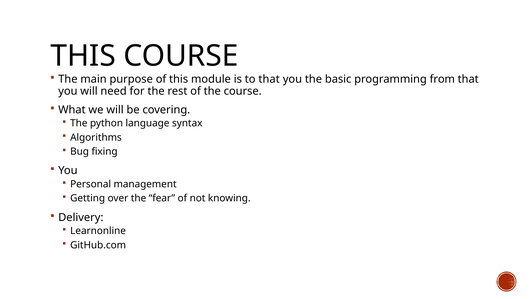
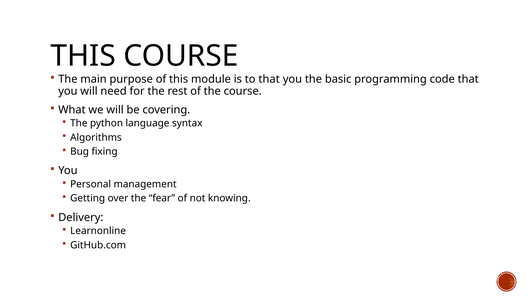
from: from -> code
